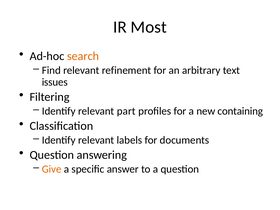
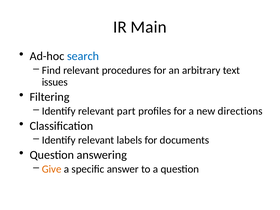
Most: Most -> Main
search colour: orange -> blue
refinement: refinement -> procedures
containing: containing -> directions
